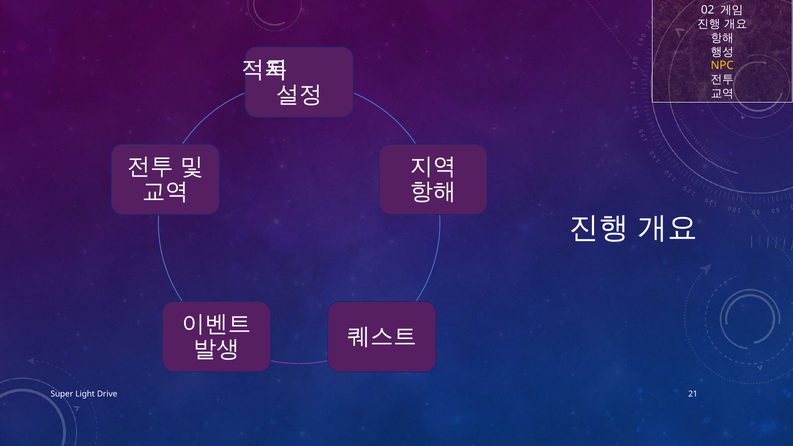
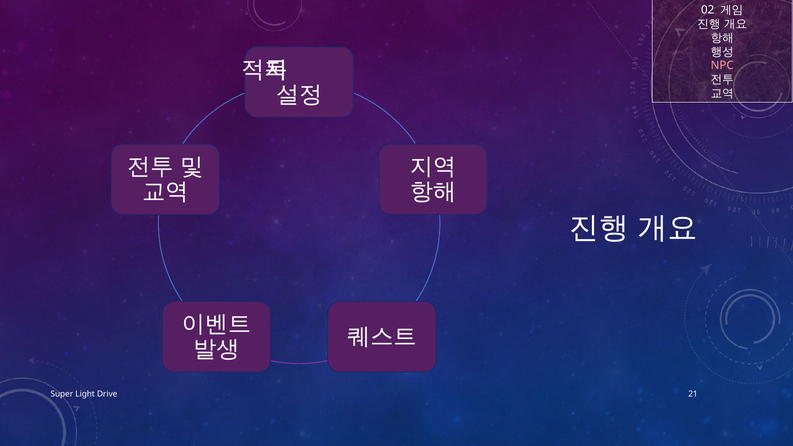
NPC colour: yellow -> pink
